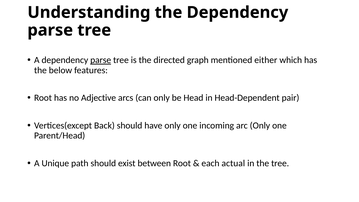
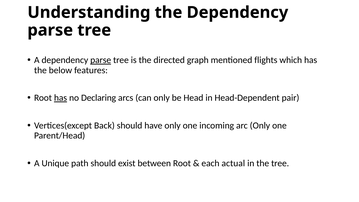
either: either -> flights
has at (61, 98) underline: none -> present
Adjective: Adjective -> Declaring
